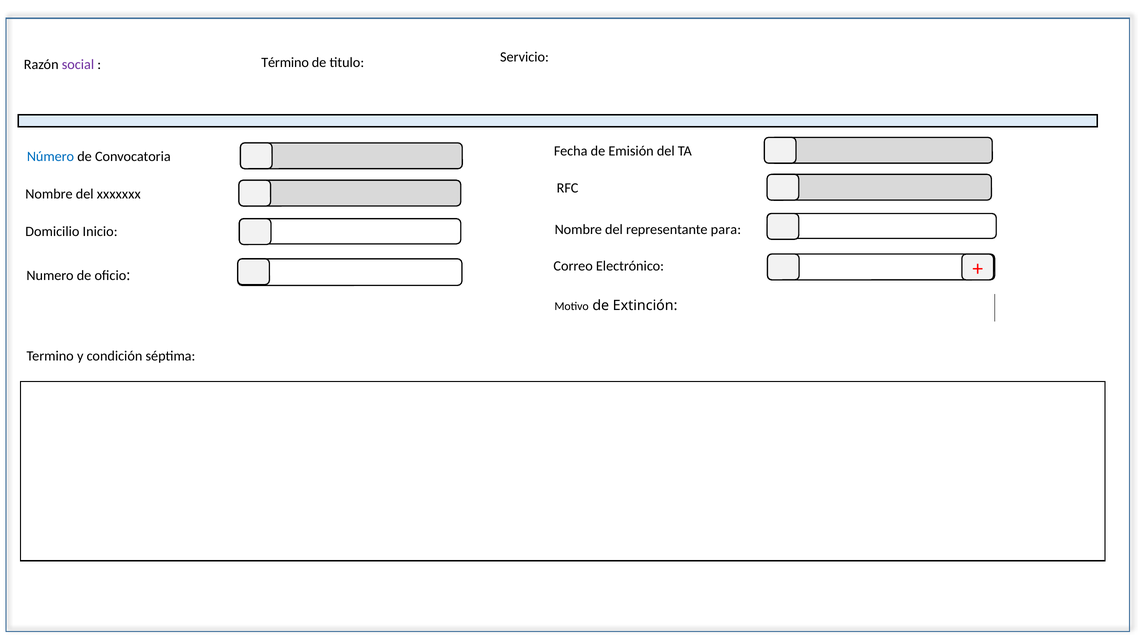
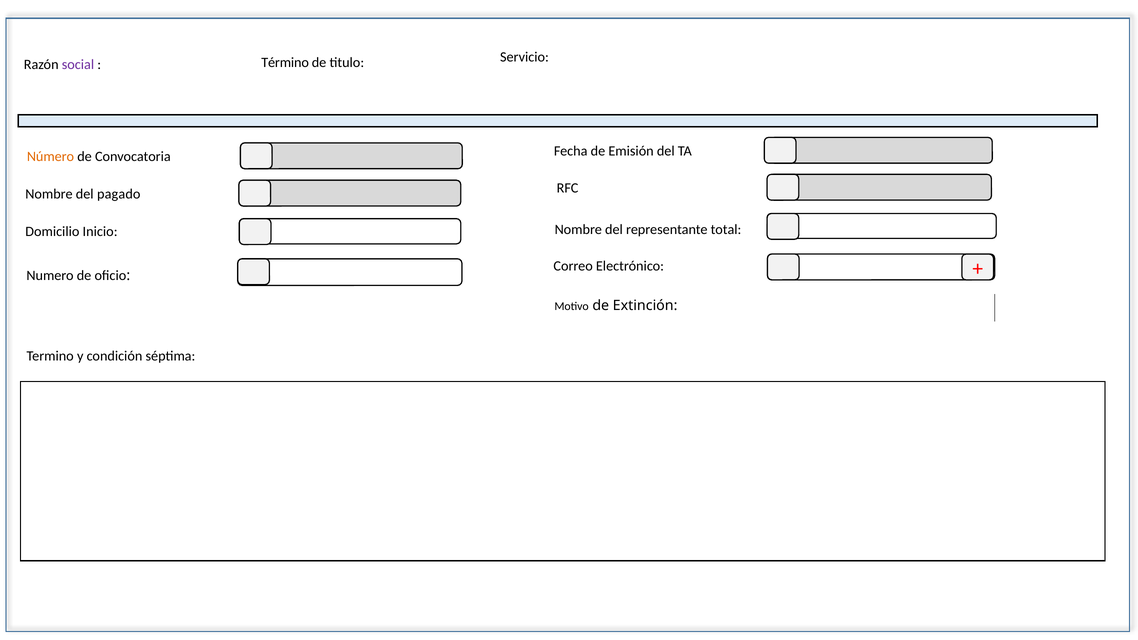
Número colour: blue -> orange
xxxxxxx: xxxxxxx -> pagado
para: para -> total
